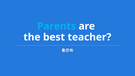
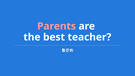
Parents colour: light blue -> pink
